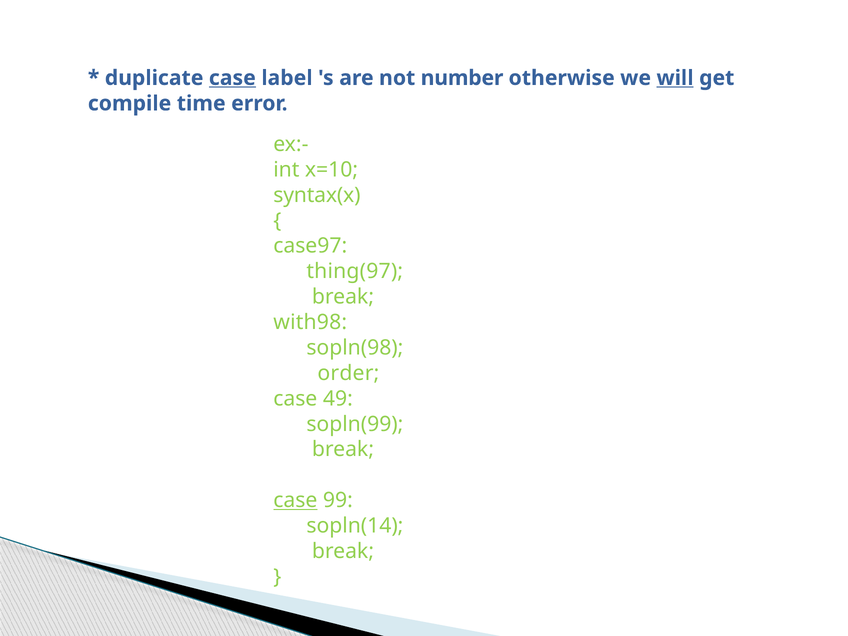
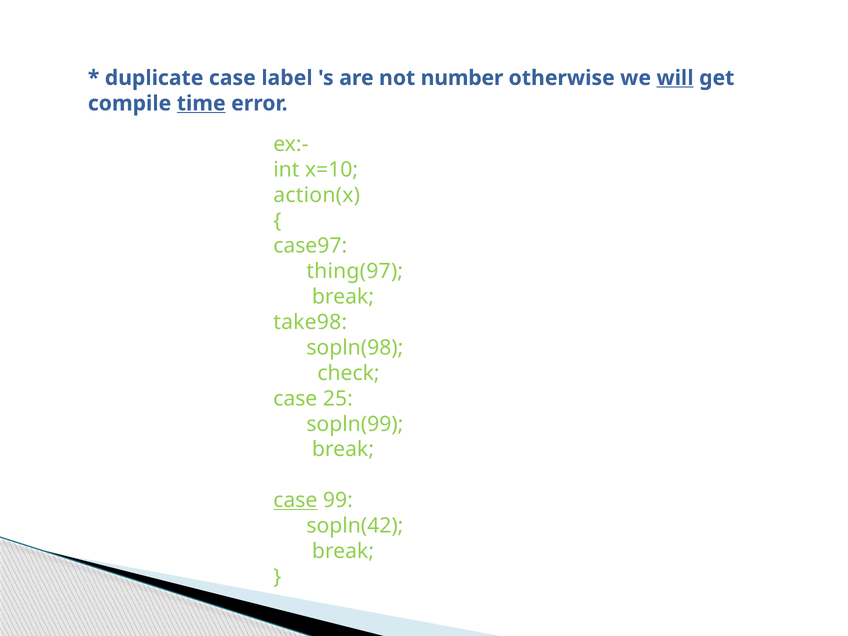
case at (232, 78) underline: present -> none
time underline: none -> present
syntax(x: syntax(x -> action(x
with98: with98 -> take98
order: order -> check
49: 49 -> 25
sopln(14: sopln(14 -> sopln(42
